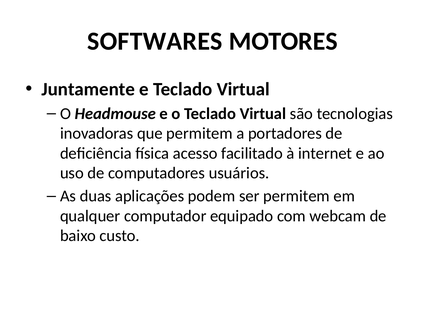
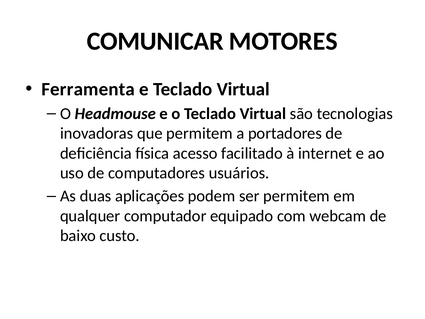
SOFTWARES: SOFTWARES -> COMUNICAR
Juntamente: Juntamente -> Ferramenta
